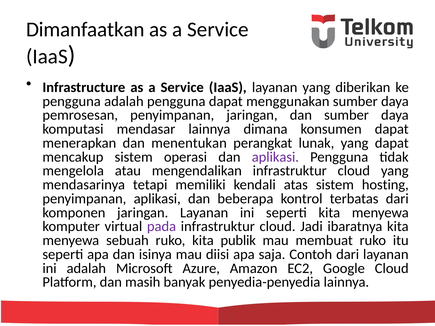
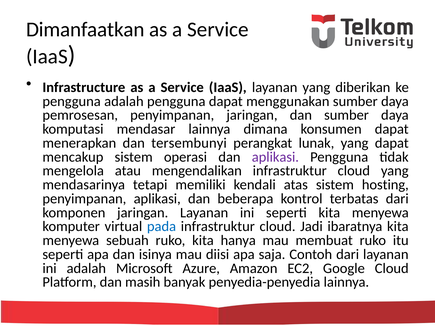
menentukan: menentukan -> tersembunyi
pada colour: purple -> blue
publik: publik -> hanya
